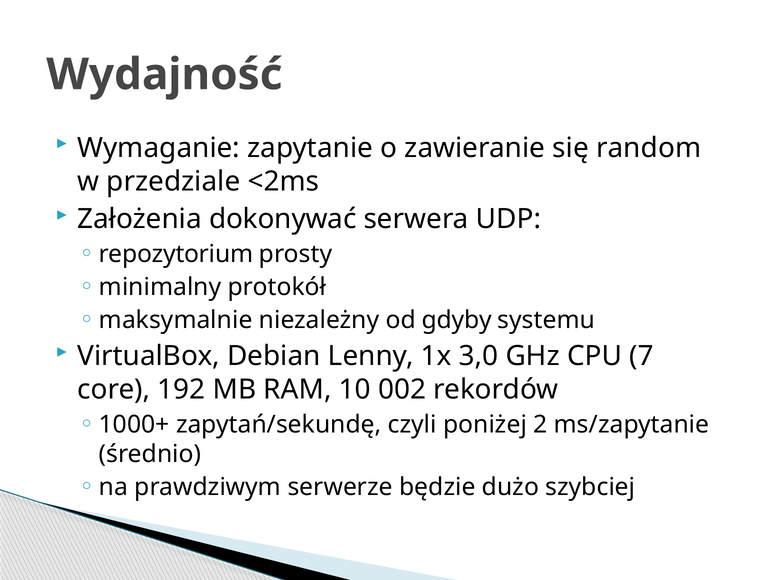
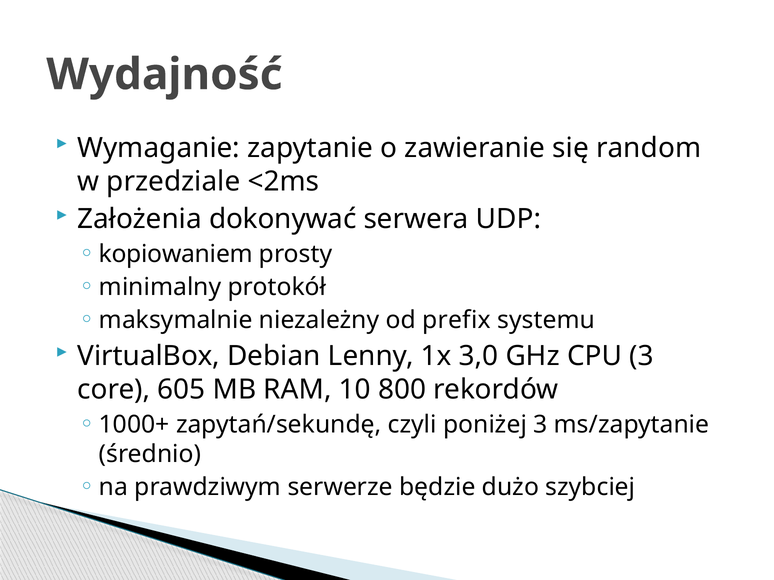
repozytorium: repozytorium -> kopiowaniem
gdyby: gdyby -> prefix
CPU 7: 7 -> 3
192: 192 -> 605
002: 002 -> 800
poniżej 2: 2 -> 3
